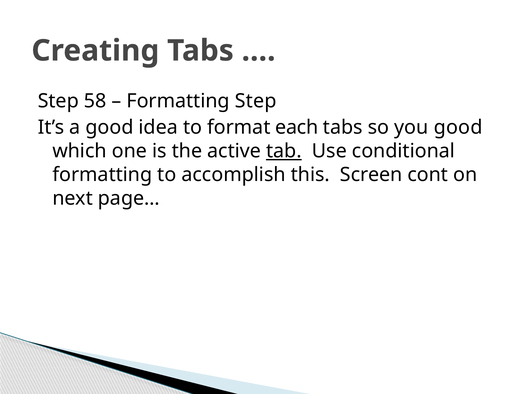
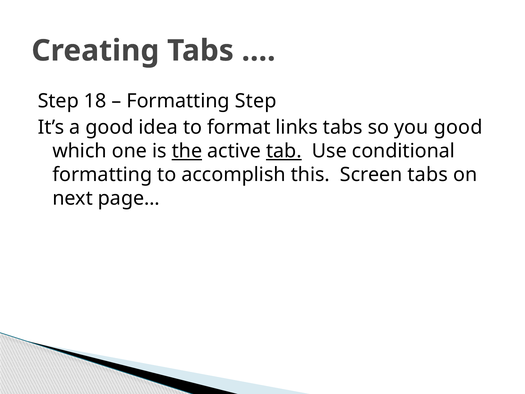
58: 58 -> 18
each: each -> links
the underline: none -> present
Screen cont: cont -> tabs
